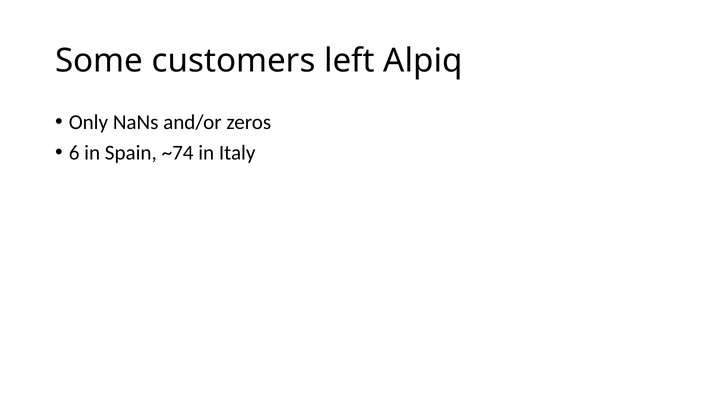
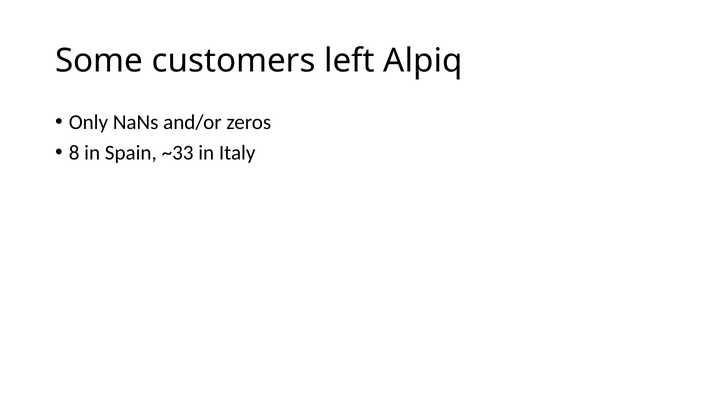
6: 6 -> 8
~74: ~74 -> ~33
